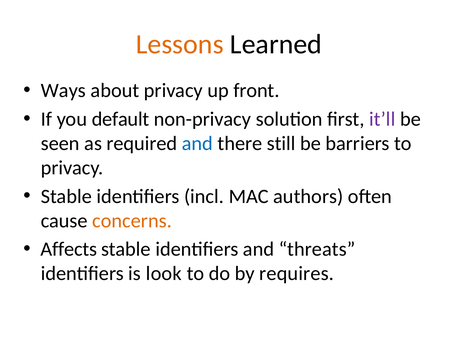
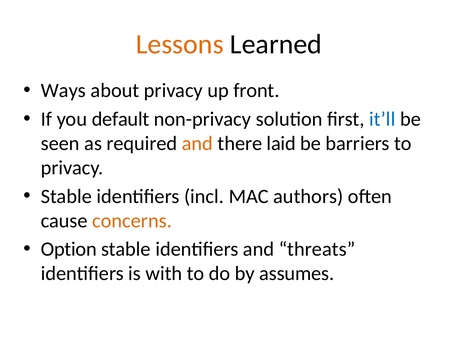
it’ll colour: purple -> blue
and at (197, 144) colour: blue -> orange
still: still -> laid
Affects: Affects -> Option
look: look -> with
requires: requires -> assumes
